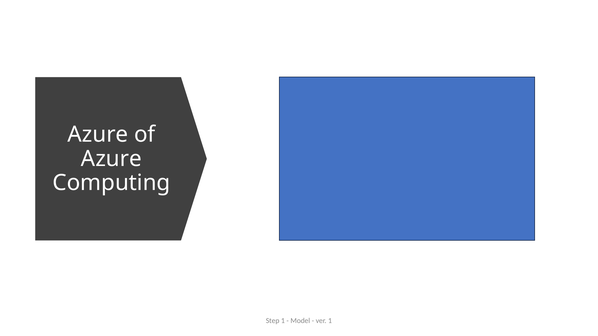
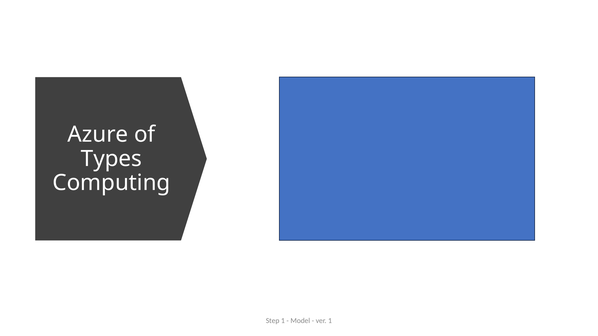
Azure at (111, 159): Azure -> Types
